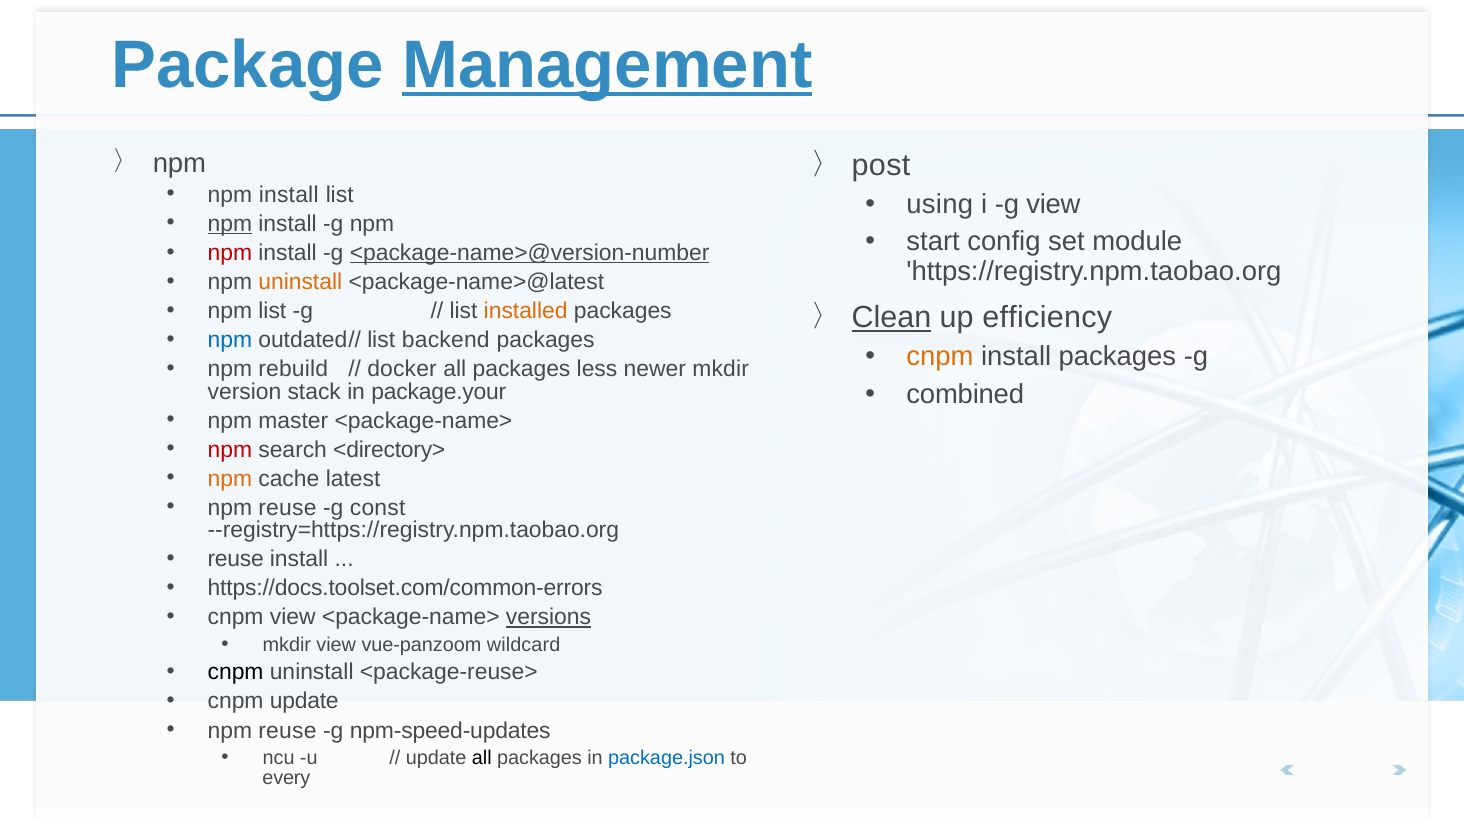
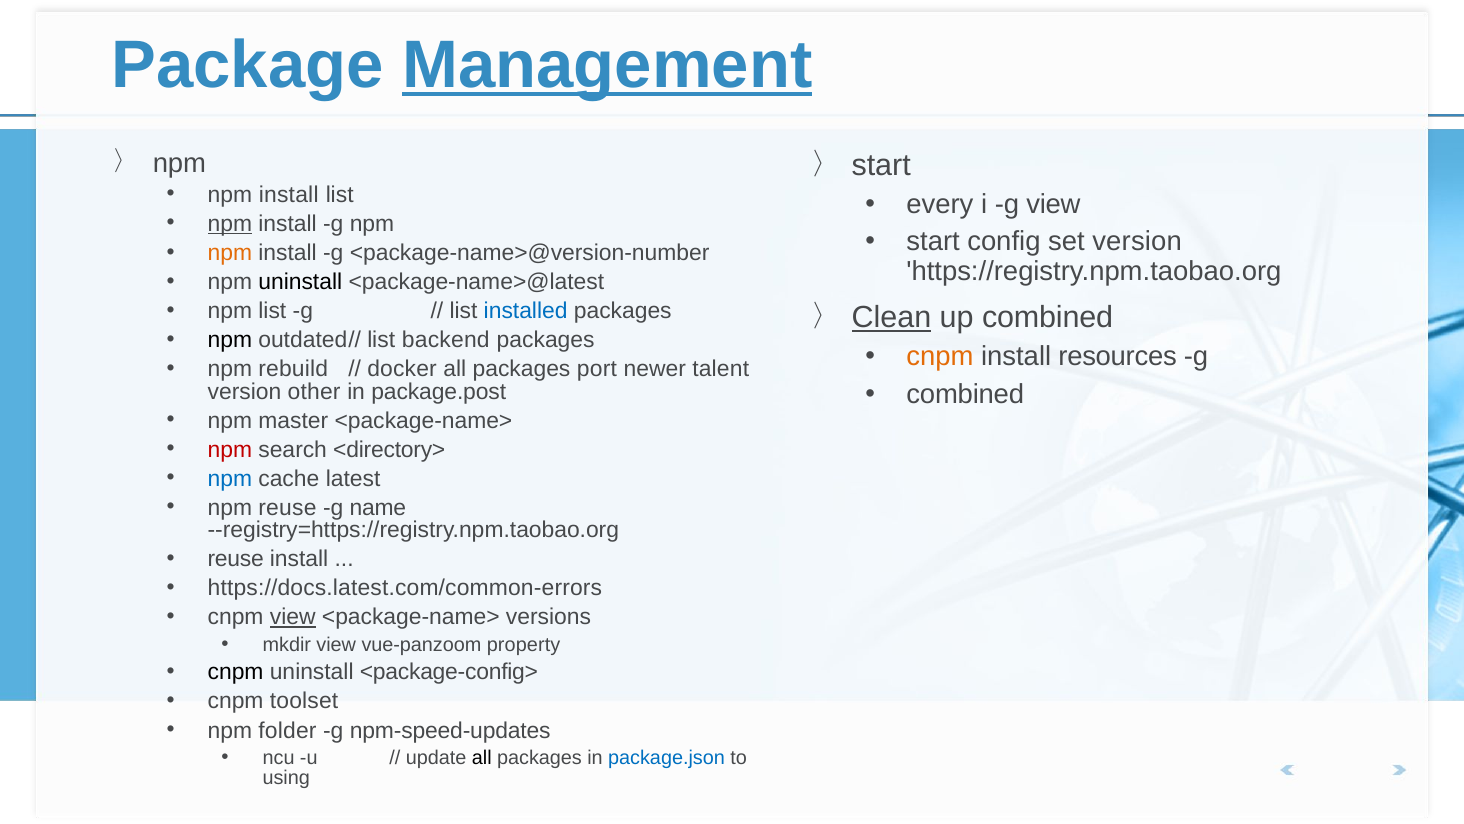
post at (881, 165): post -> start
using: using -> every
set module: module -> version
npm at (230, 253) colour: red -> orange
<package-name>@version-number underline: present -> none
uninstall at (300, 282) colour: orange -> black
installed colour: orange -> blue
up efficiency: efficiency -> combined
npm at (230, 340) colour: blue -> black
install packages: packages -> resources
less: less -> port
newer mkdir: mkdir -> talent
stack: stack -> other
package.your: package.your -> package.post
npm at (230, 478) colour: orange -> blue
const: const -> name
https://docs.toolset.com/common-errors: https://docs.toolset.com/common-errors -> https://docs.latest.com/common-errors
view at (293, 617) underline: none -> present
versions underline: present -> none
wildcard: wildcard -> property
<package-reuse>: <package-reuse> -> <package-config>
cnpm update: update -> toolset
reuse at (287, 730): reuse -> folder
every: every -> using
